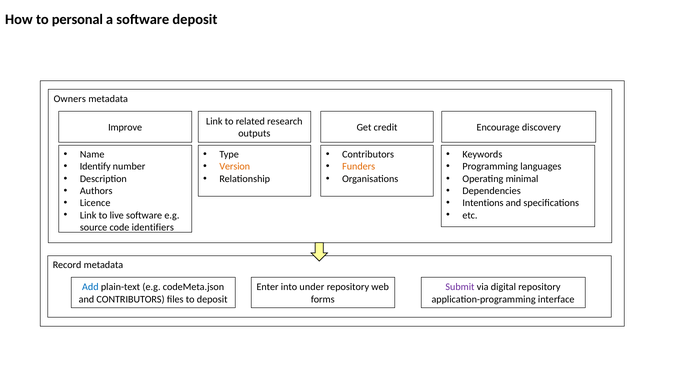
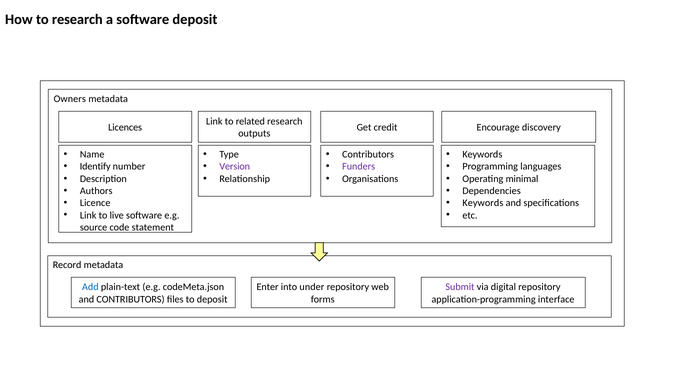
to personal: personal -> research
Improve: Improve -> Licences
Version colour: orange -> purple
Funders colour: orange -> purple
Intentions at (483, 203): Intentions -> Keywords
identifiers: identifiers -> statement
